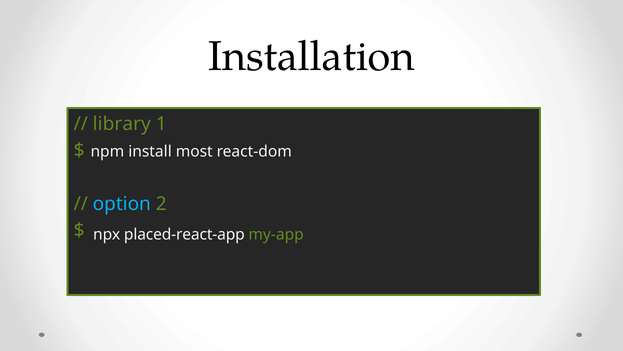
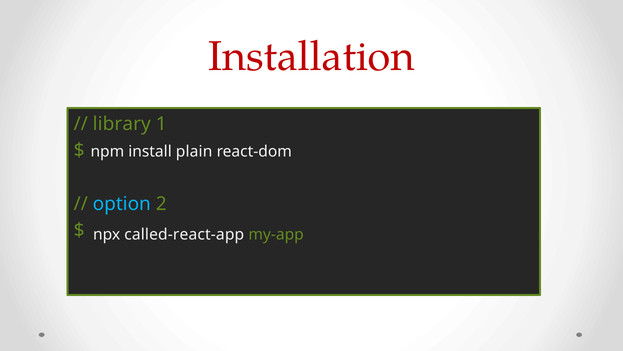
Installation colour: black -> red
most: most -> plain
placed-react-app: placed-react-app -> called-react-app
